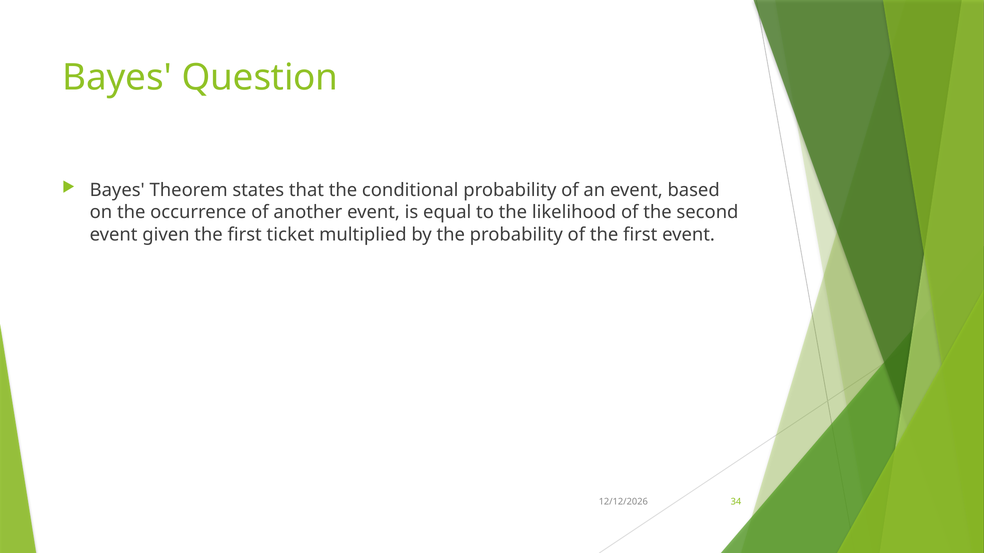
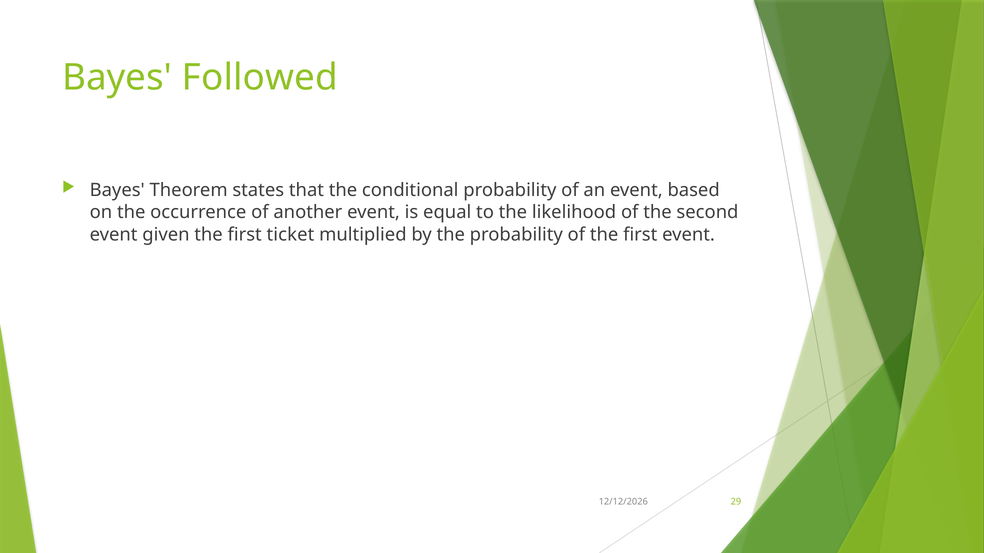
Question: Question -> Followed
34: 34 -> 29
